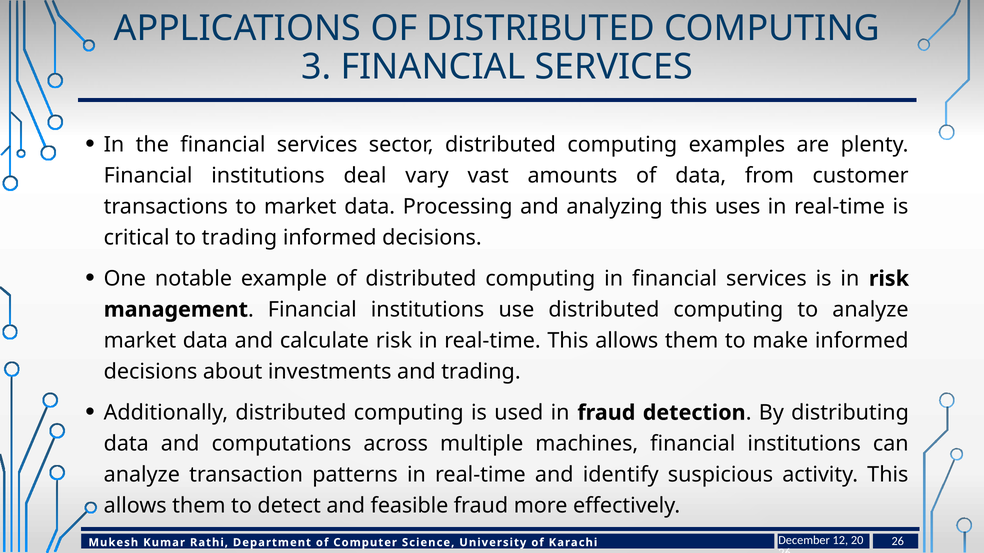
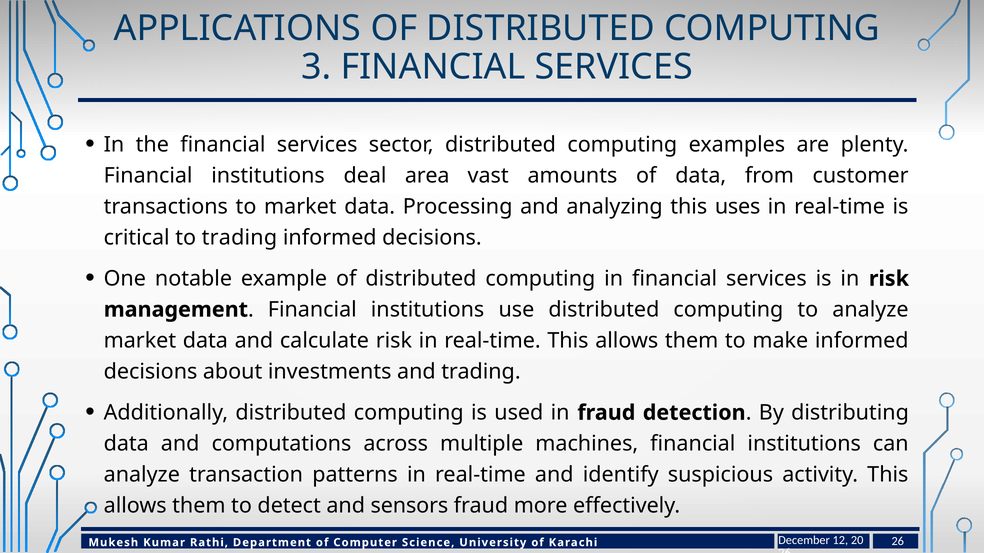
vary: vary -> area
feasible: feasible -> sensors
